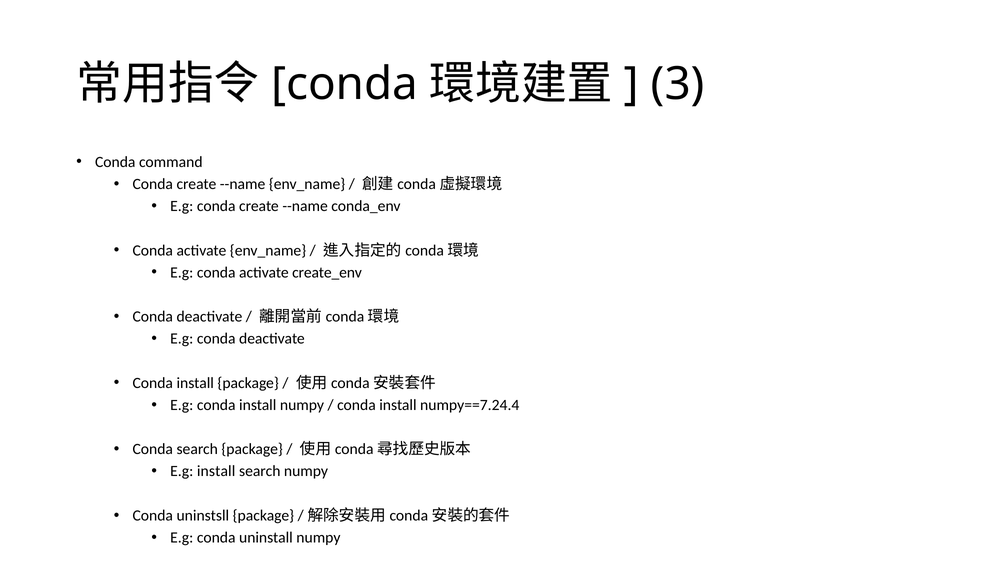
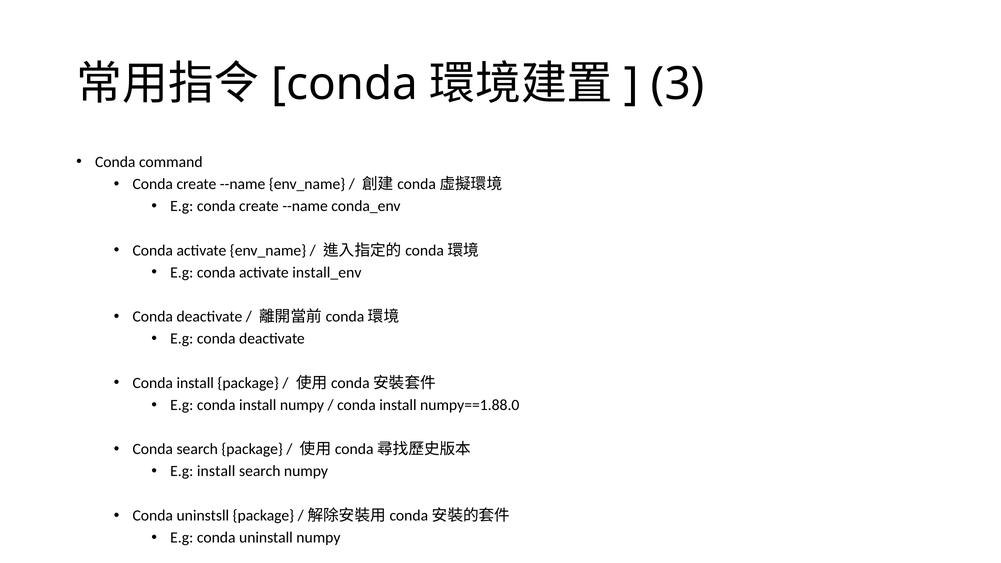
create_env: create_env -> install_env
numpy==7.24.4: numpy==7.24.4 -> numpy==1.88.0
